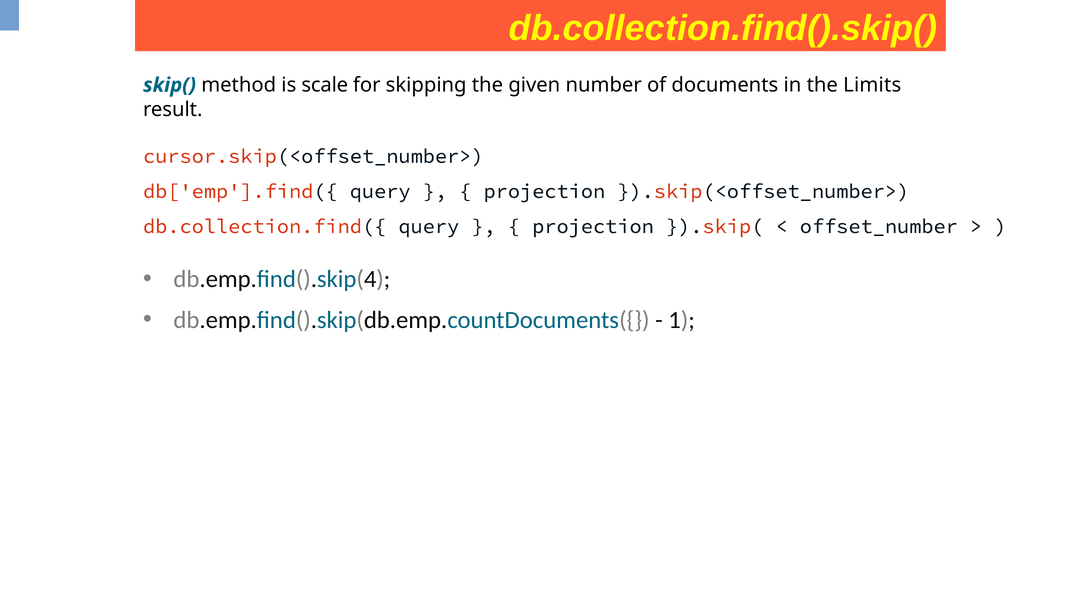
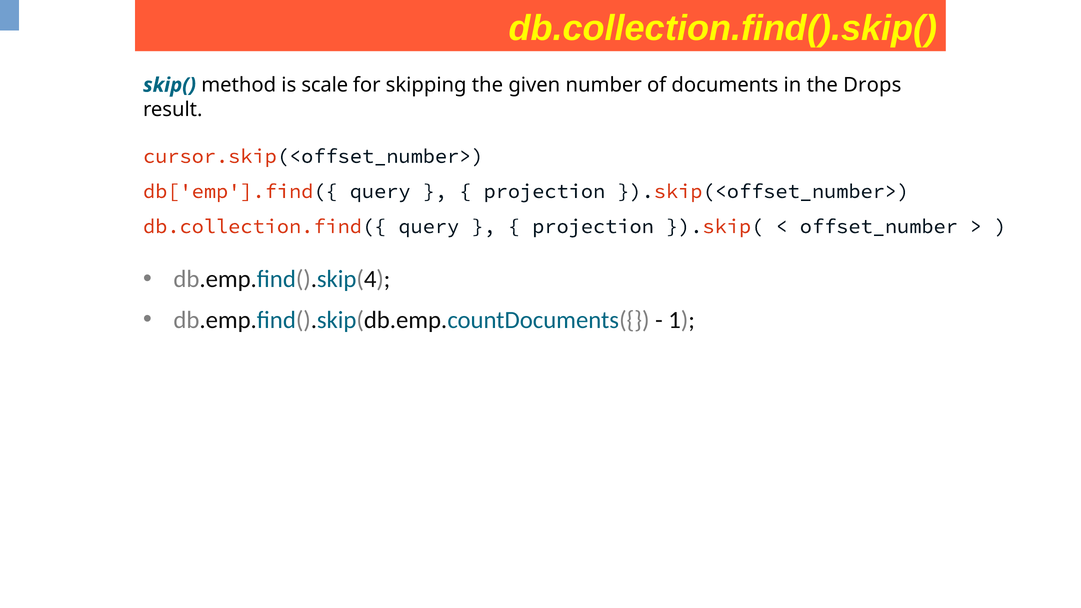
Limits: Limits -> Drops
